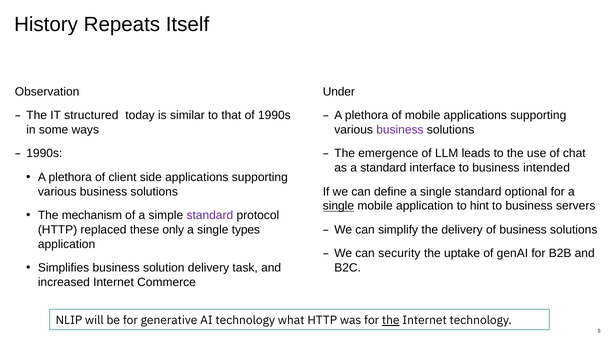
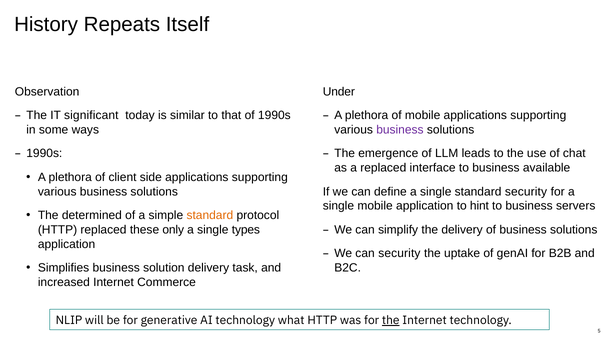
structured: structured -> significant
a standard: standard -> replaced
intended: intended -> available
standard optional: optional -> security
single at (338, 206) underline: present -> none
mechanism: mechanism -> determined
standard at (210, 216) colour: purple -> orange
